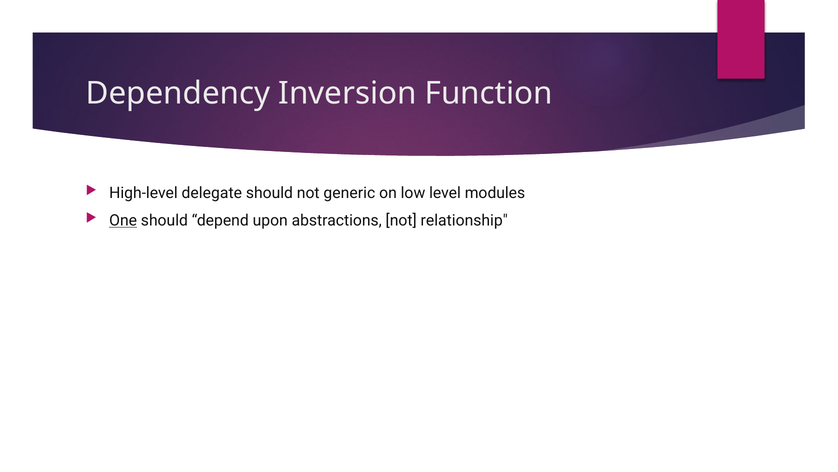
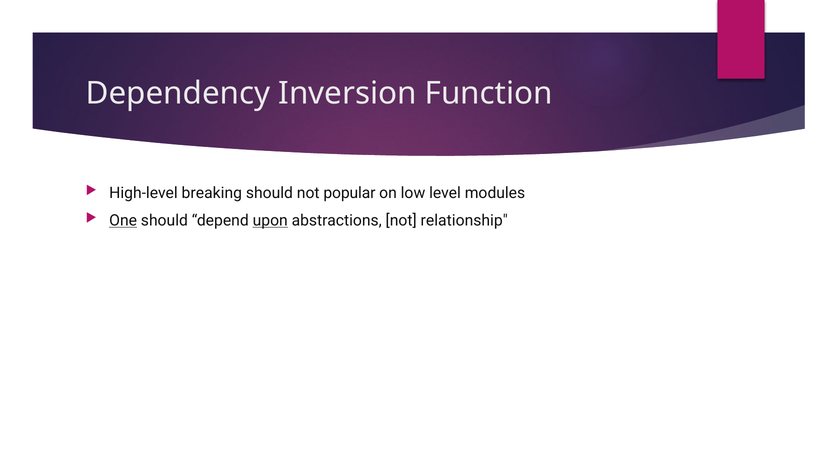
delegate: delegate -> breaking
generic: generic -> popular
upon underline: none -> present
